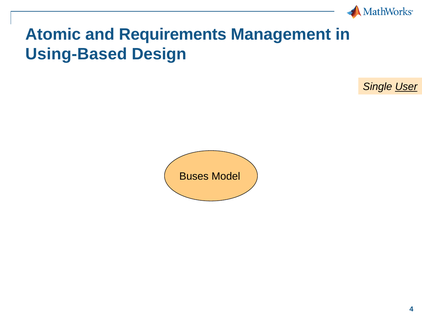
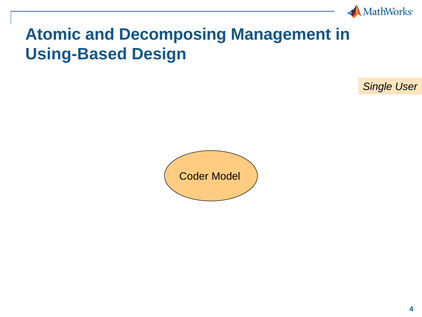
Requirements: Requirements -> Decomposing
User underline: present -> none
Buses: Buses -> Coder
